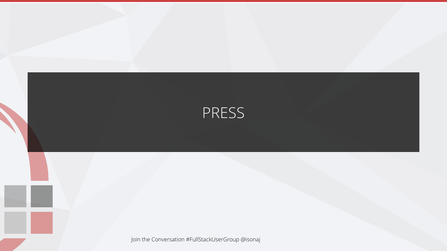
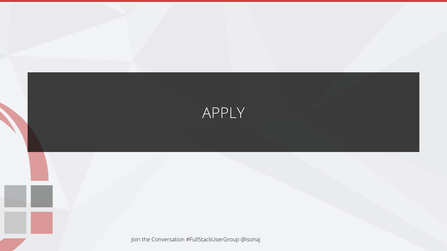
PRESS: PRESS -> APPLY
